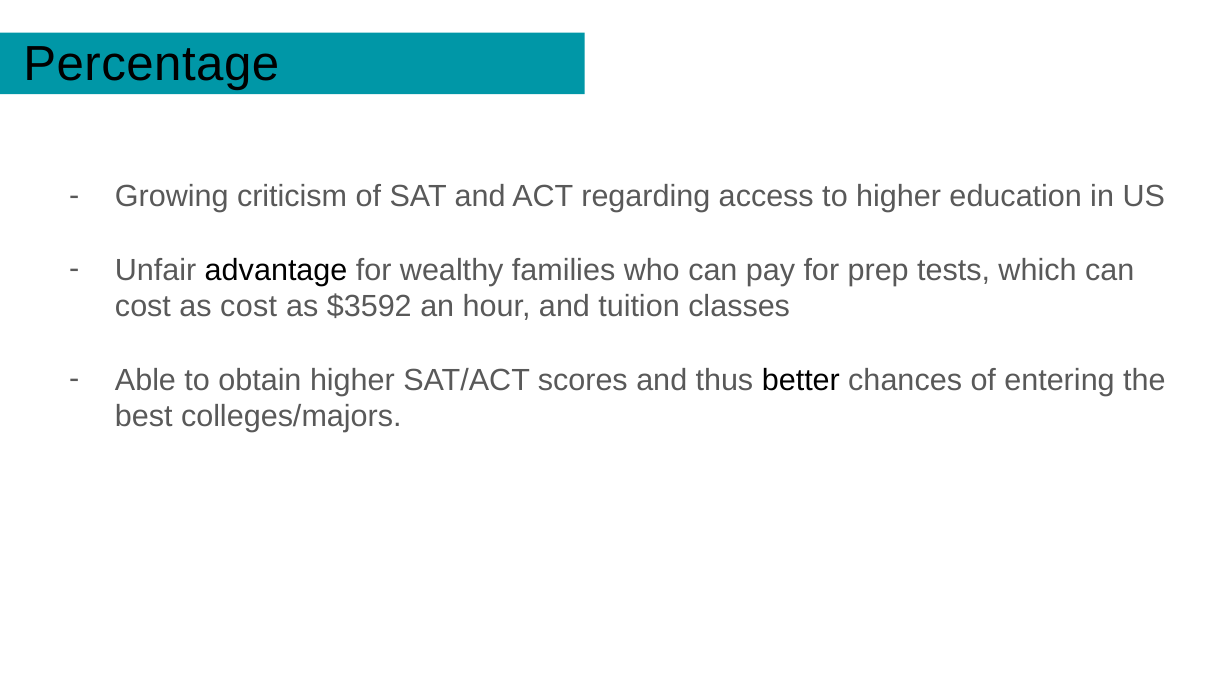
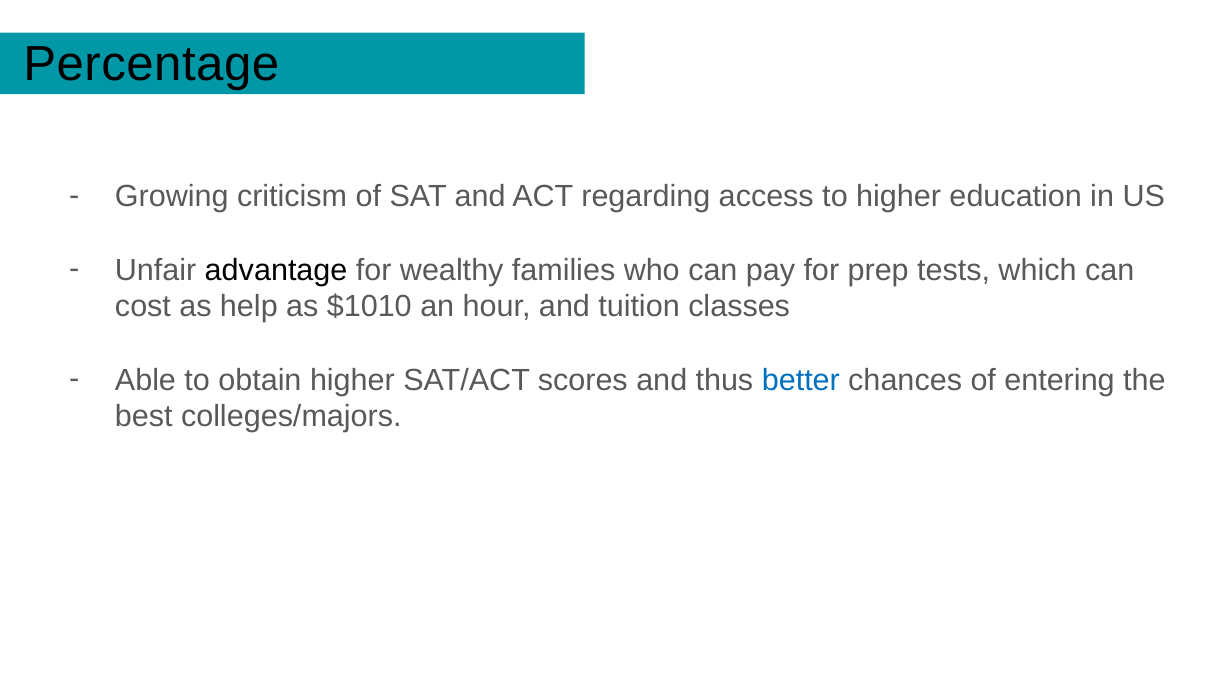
as cost: cost -> help
$3592: $3592 -> $1010
better colour: black -> blue
